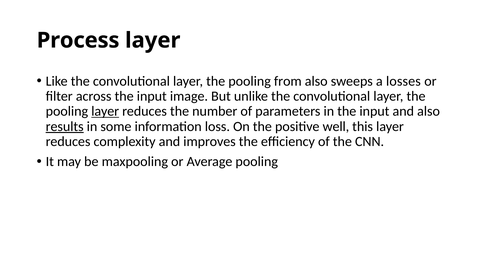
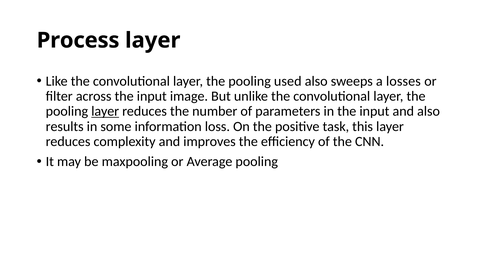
from: from -> used
results underline: present -> none
well: well -> task
